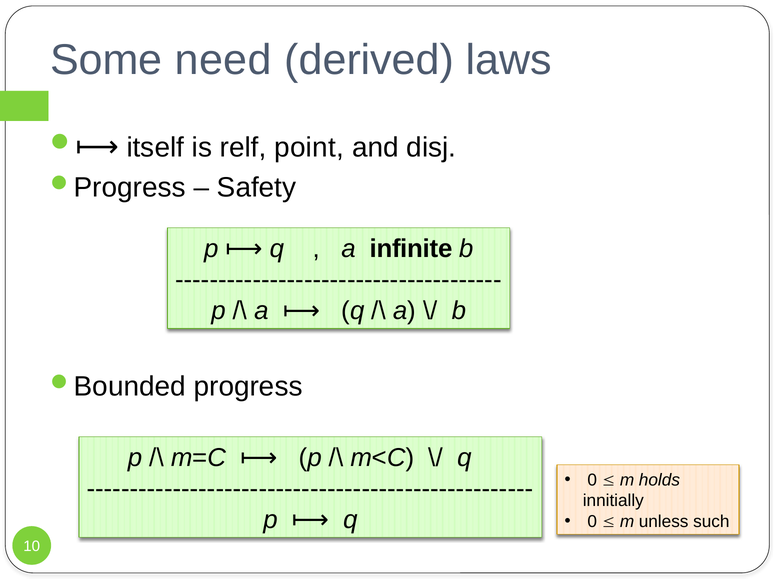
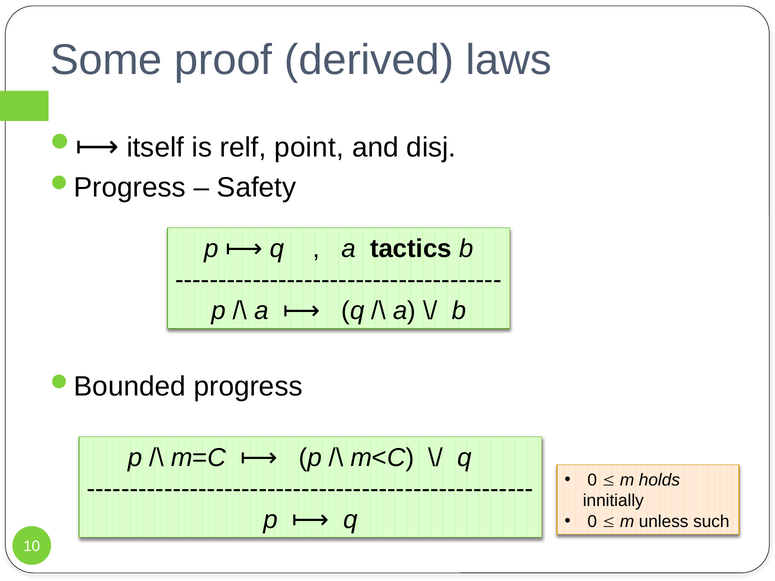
need: need -> proof
infinite: infinite -> tactics
